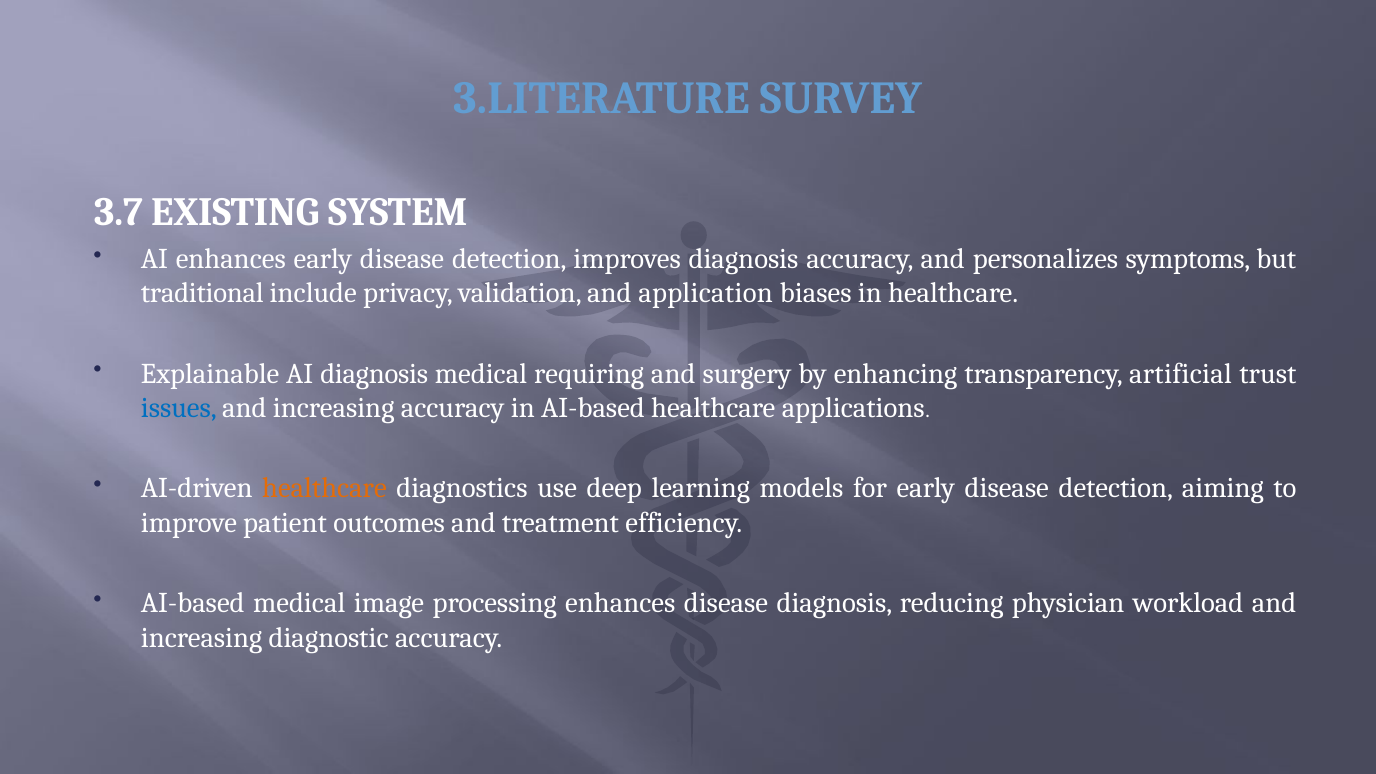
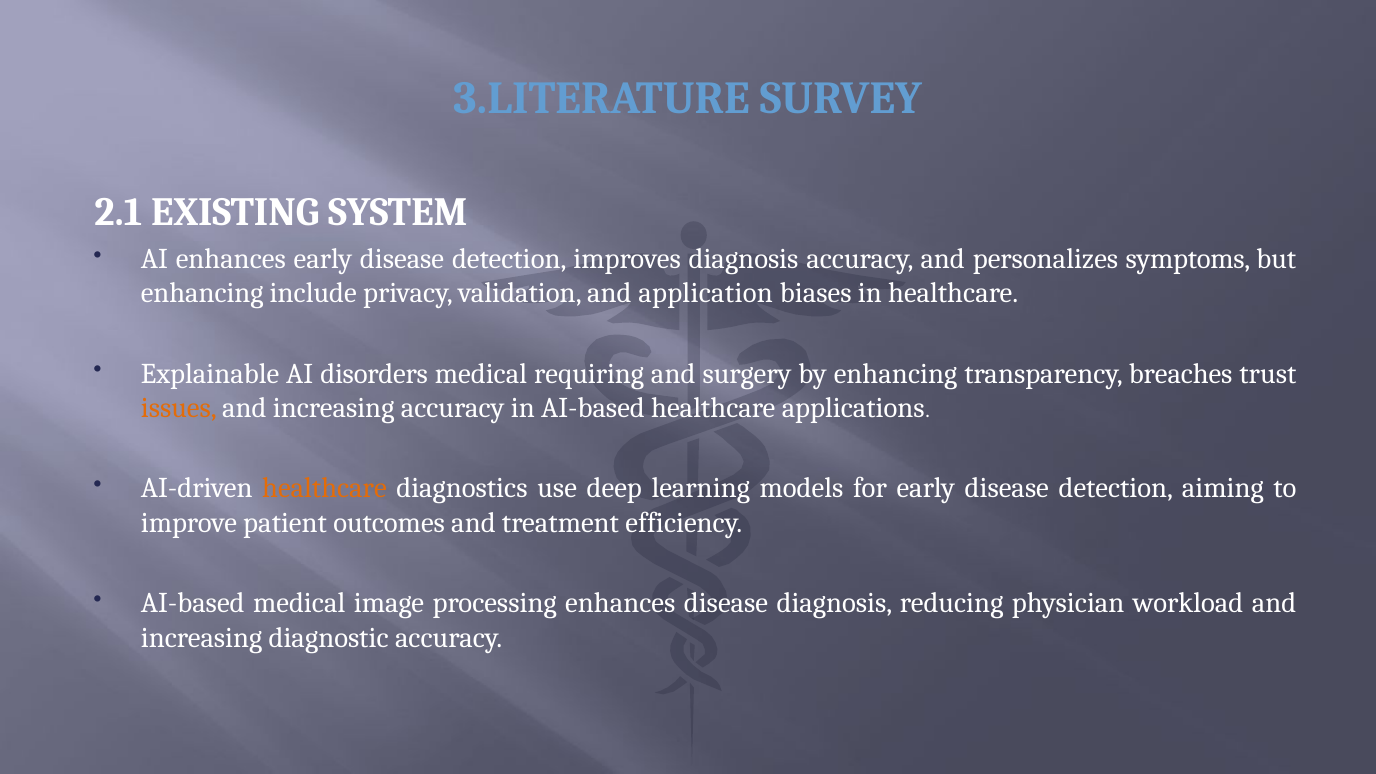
3.7: 3.7 -> 2.1
traditional at (202, 293): traditional -> enhancing
AI diagnosis: diagnosis -> disorders
artificial: artificial -> breaches
issues colour: blue -> orange
